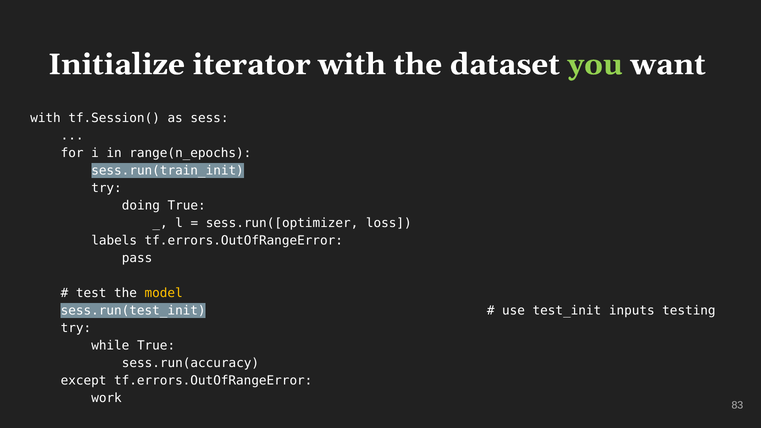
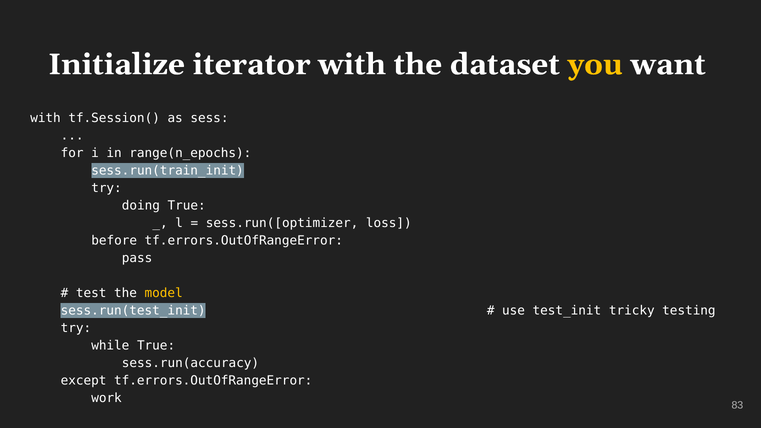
you colour: light green -> yellow
labels: labels -> before
inputs: inputs -> tricky
